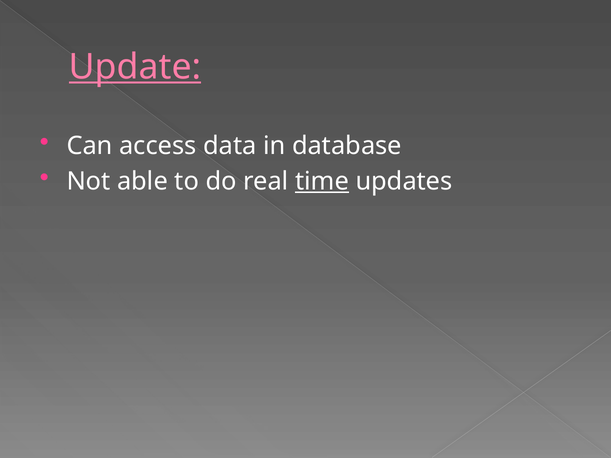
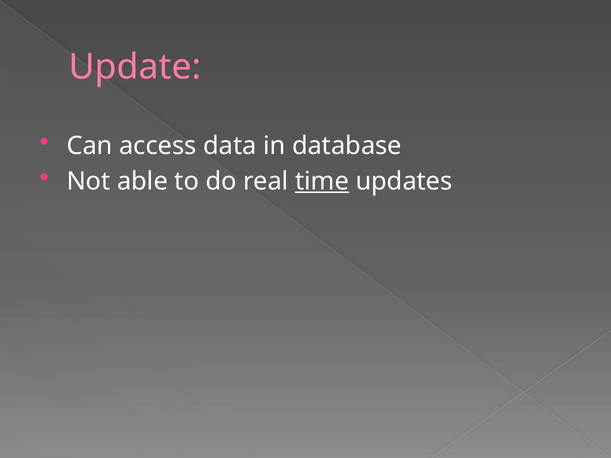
Update underline: present -> none
